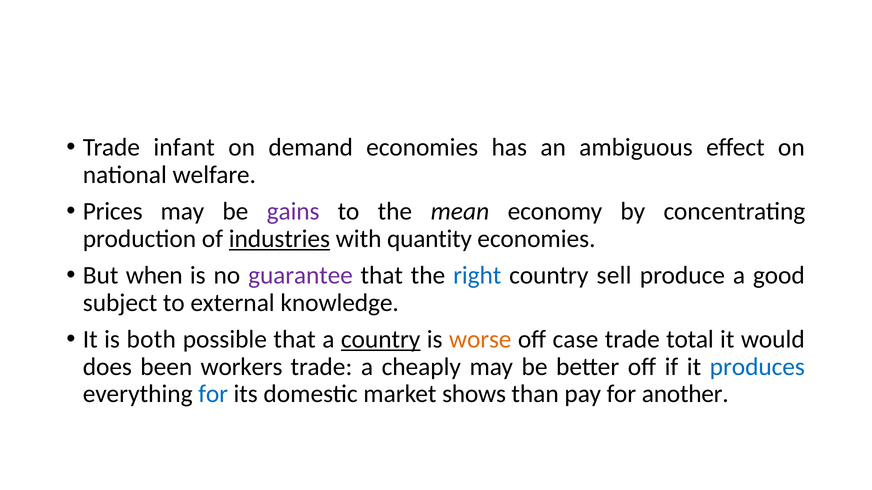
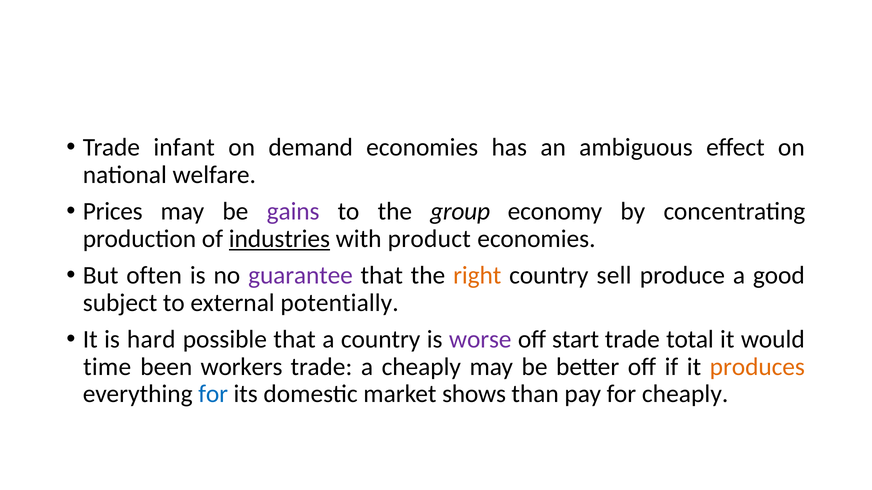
mean: mean -> group
quantity: quantity -> product
when: when -> often
right colour: blue -> orange
knowledge: knowledge -> potentially
both: both -> hard
country at (381, 340) underline: present -> none
worse colour: orange -> purple
case: case -> start
does: does -> time
produces colour: blue -> orange
for another: another -> cheaply
